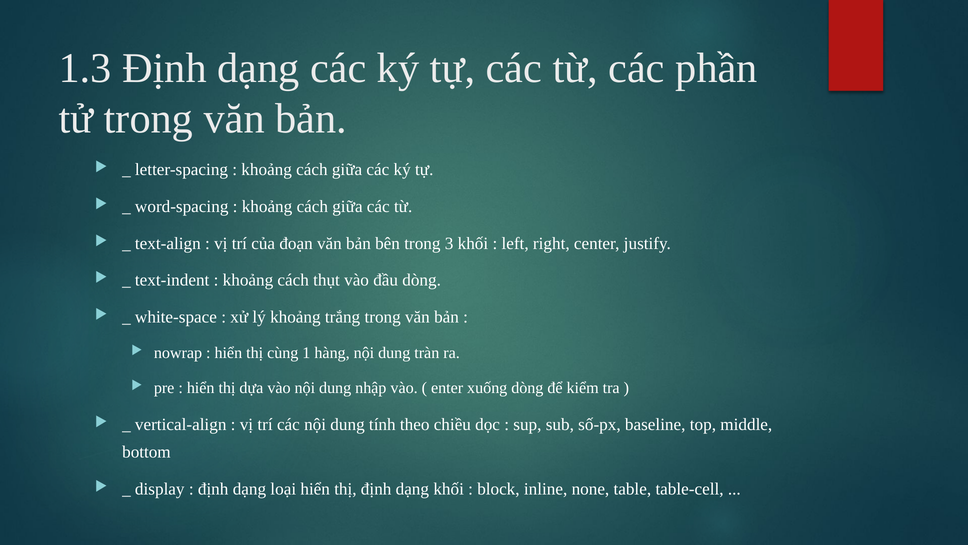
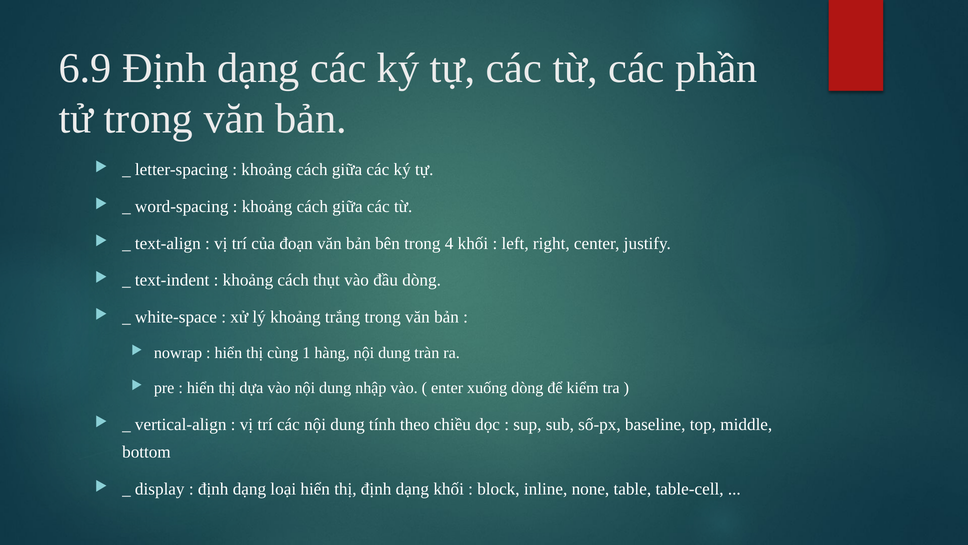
1.3: 1.3 -> 6.9
3: 3 -> 4
